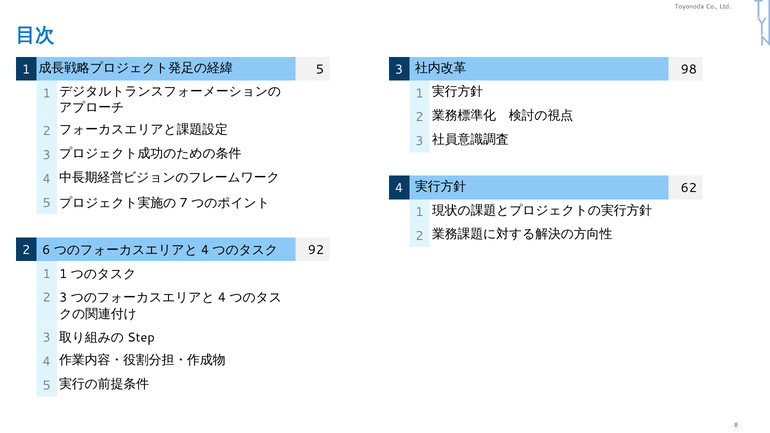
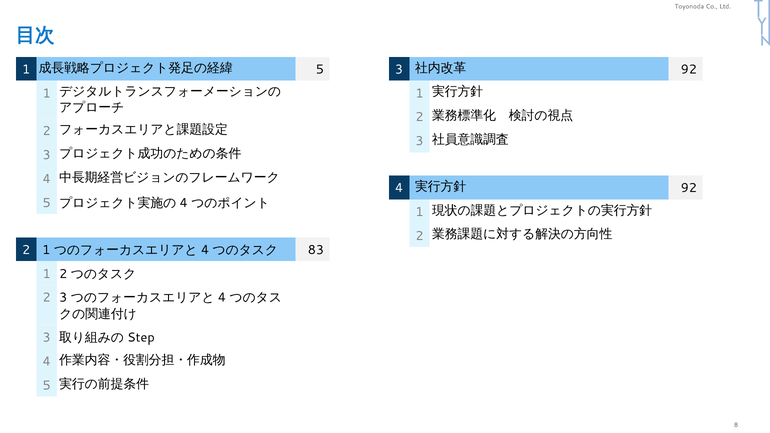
98 at (689, 69): 98 -> 92
62 at (689, 188): 62 -> 92
7 at (184, 203): 7 -> 4
2 6: 6 -> 1
92: 92 -> 83
1 1: 1 -> 2
